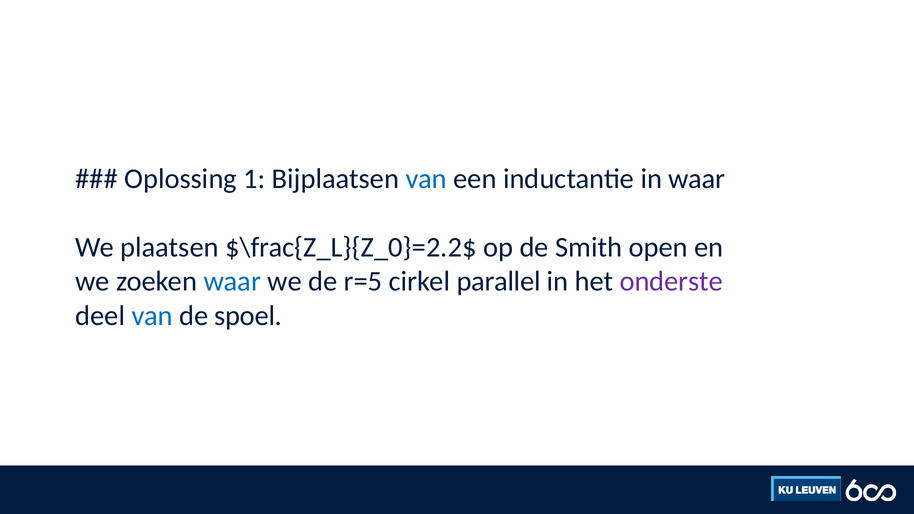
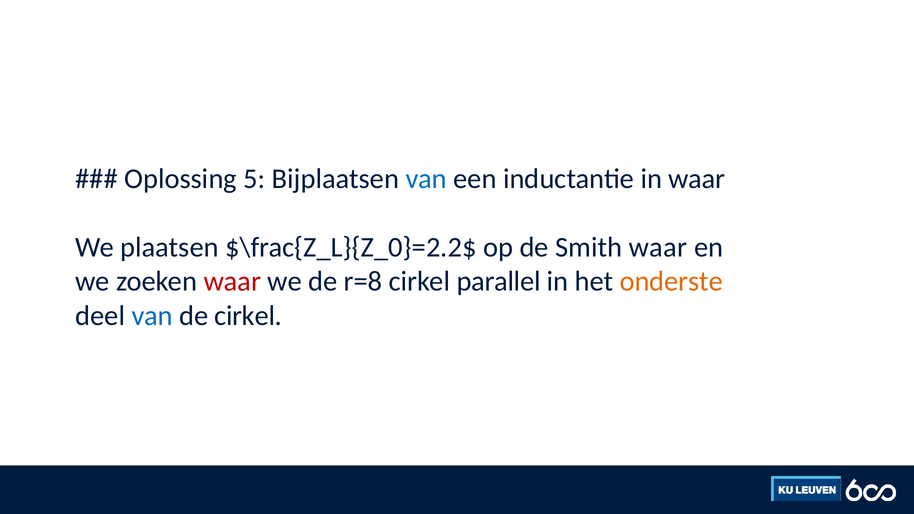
1: 1 -> 5
Smith open: open -> waar
waar at (232, 282) colour: blue -> red
r=5: r=5 -> r=8
onderste colour: purple -> orange
de spoel: spoel -> cirkel
